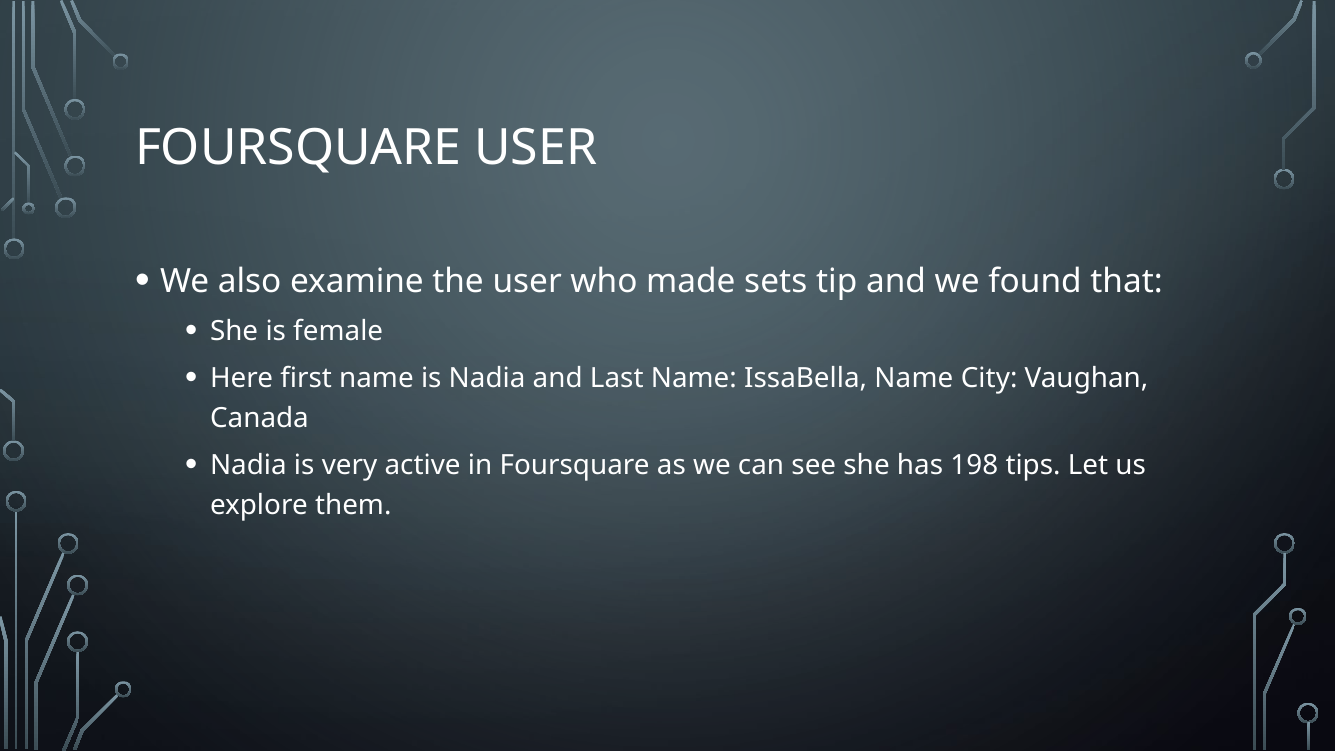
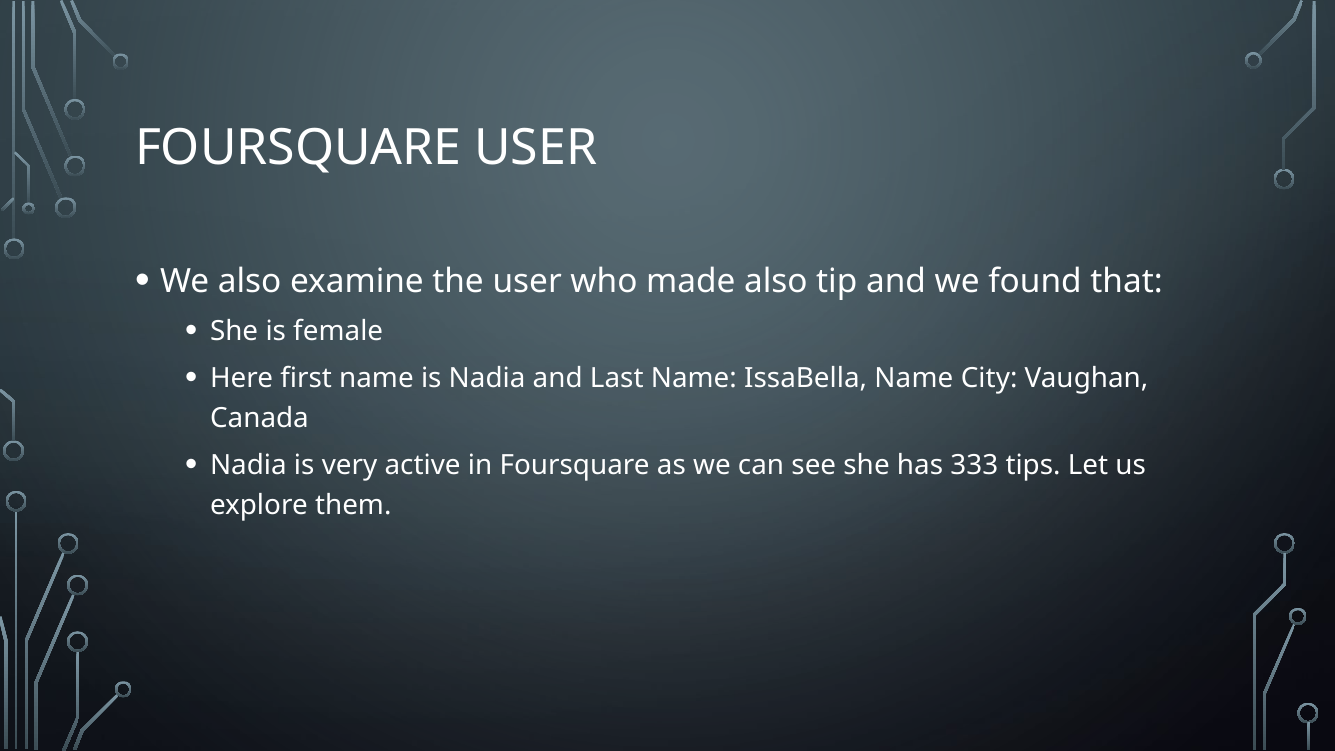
made sets: sets -> also
198: 198 -> 333
